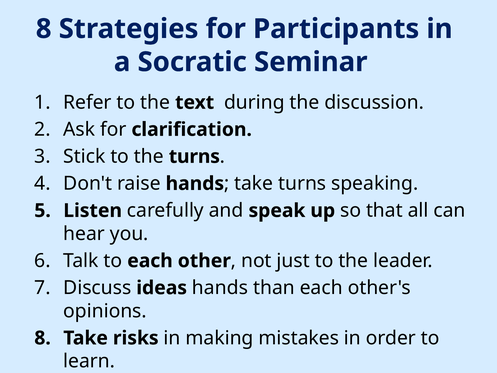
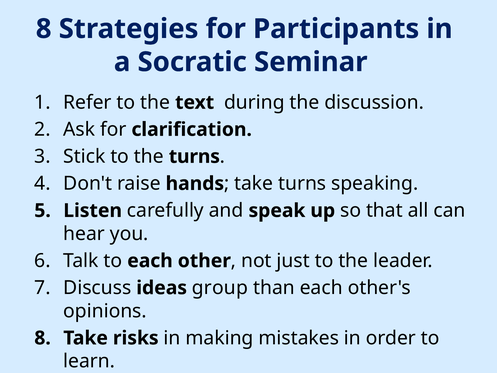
ideas hands: hands -> group
